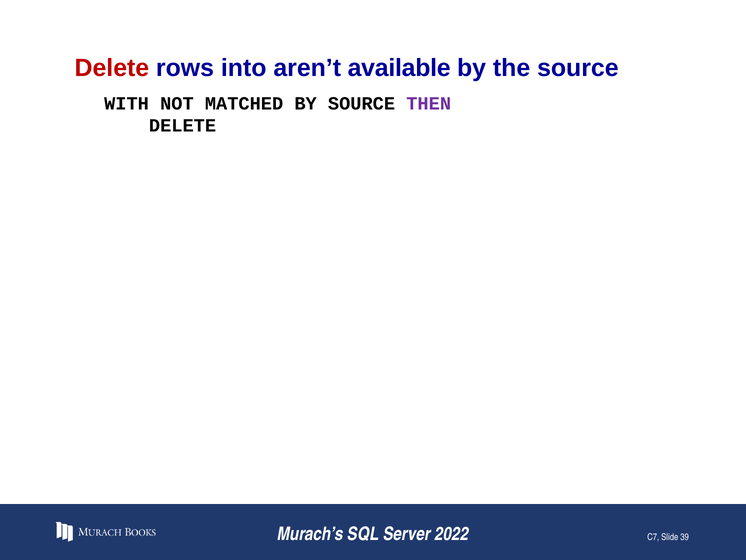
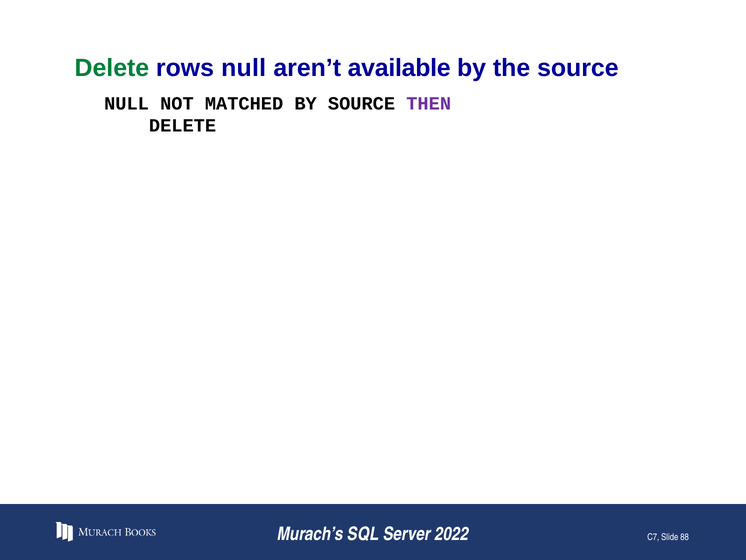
Delete at (112, 68) colour: red -> green
rows into: into -> null
WITH at (127, 103): WITH -> NULL
39: 39 -> 88
